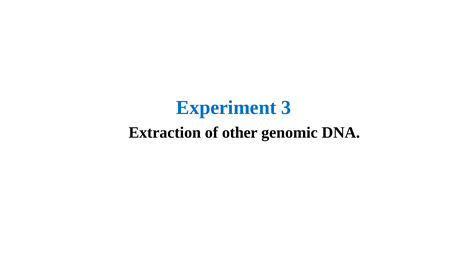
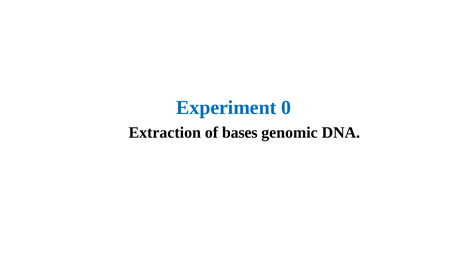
3: 3 -> 0
other: other -> bases
